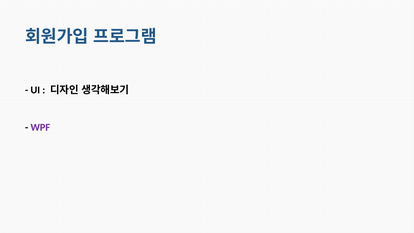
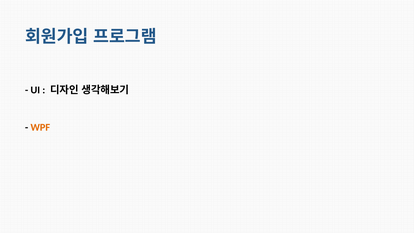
WPF colour: purple -> orange
